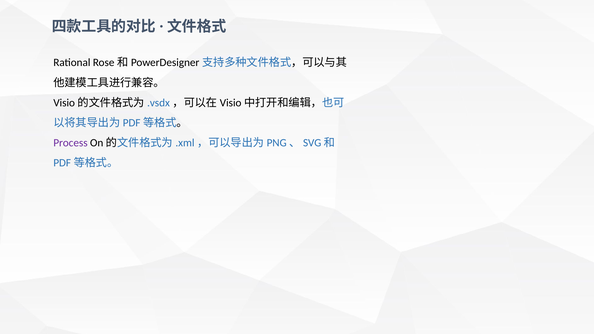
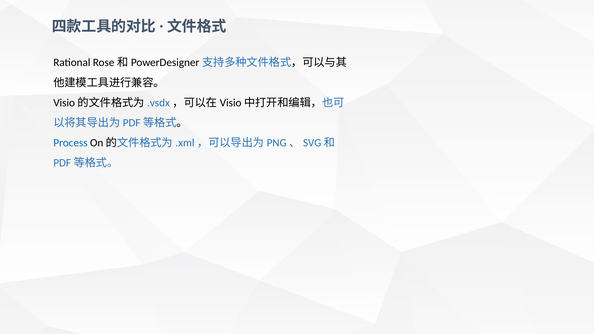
Process colour: purple -> blue
